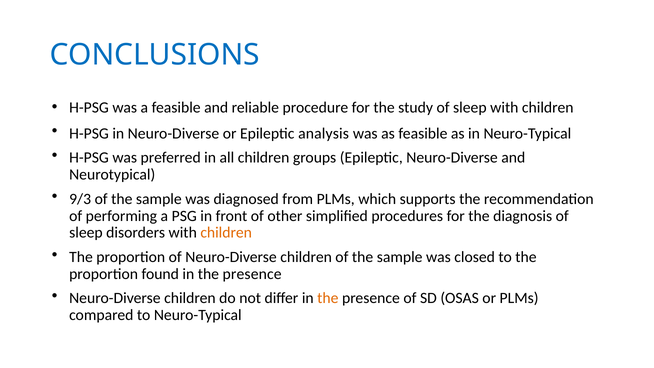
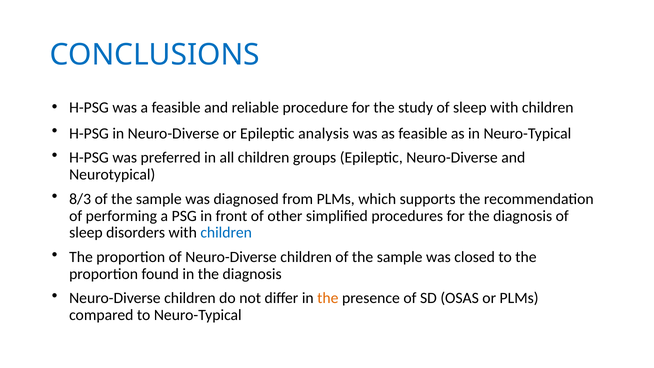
9/3: 9/3 -> 8/3
children at (226, 233) colour: orange -> blue
found in the presence: presence -> diagnosis
